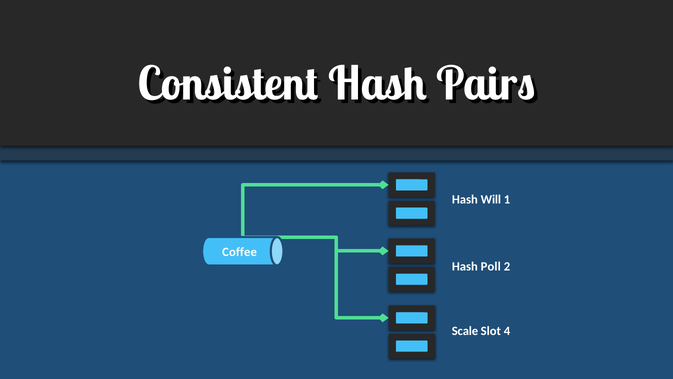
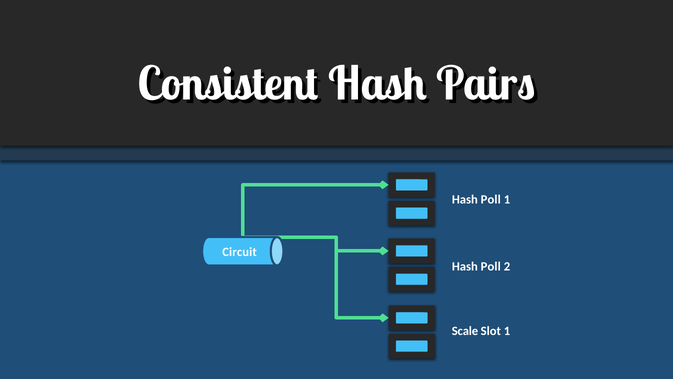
Will at (491, 199): Will -> Poll
Coffee: Coffee -> Circuit
Slot 4: 4 -> 1
